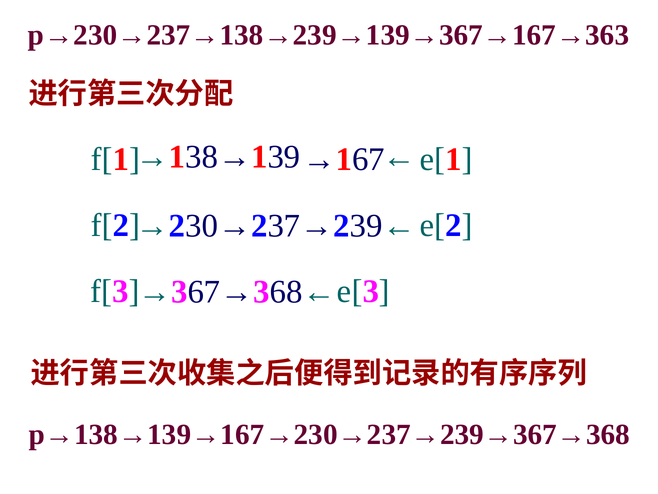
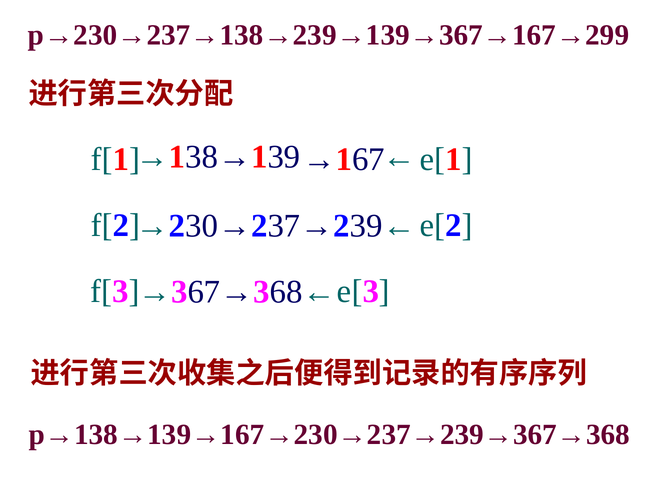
p→230→237→138→239→139→367→167→363: p→230→237→138→239→139→367→167→363 -> p→230→237→138→239→139→367→167→299
